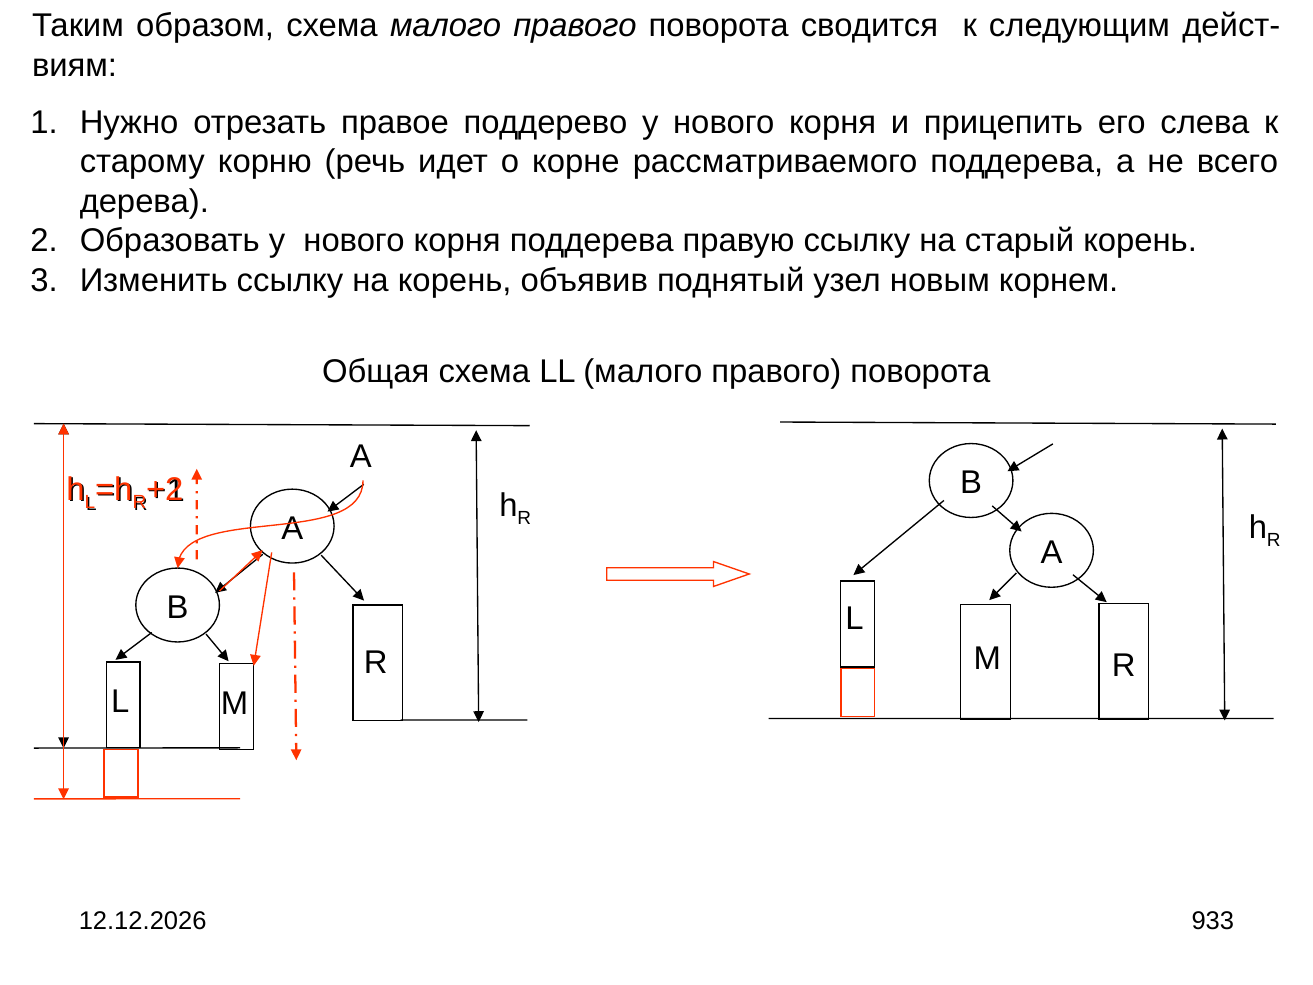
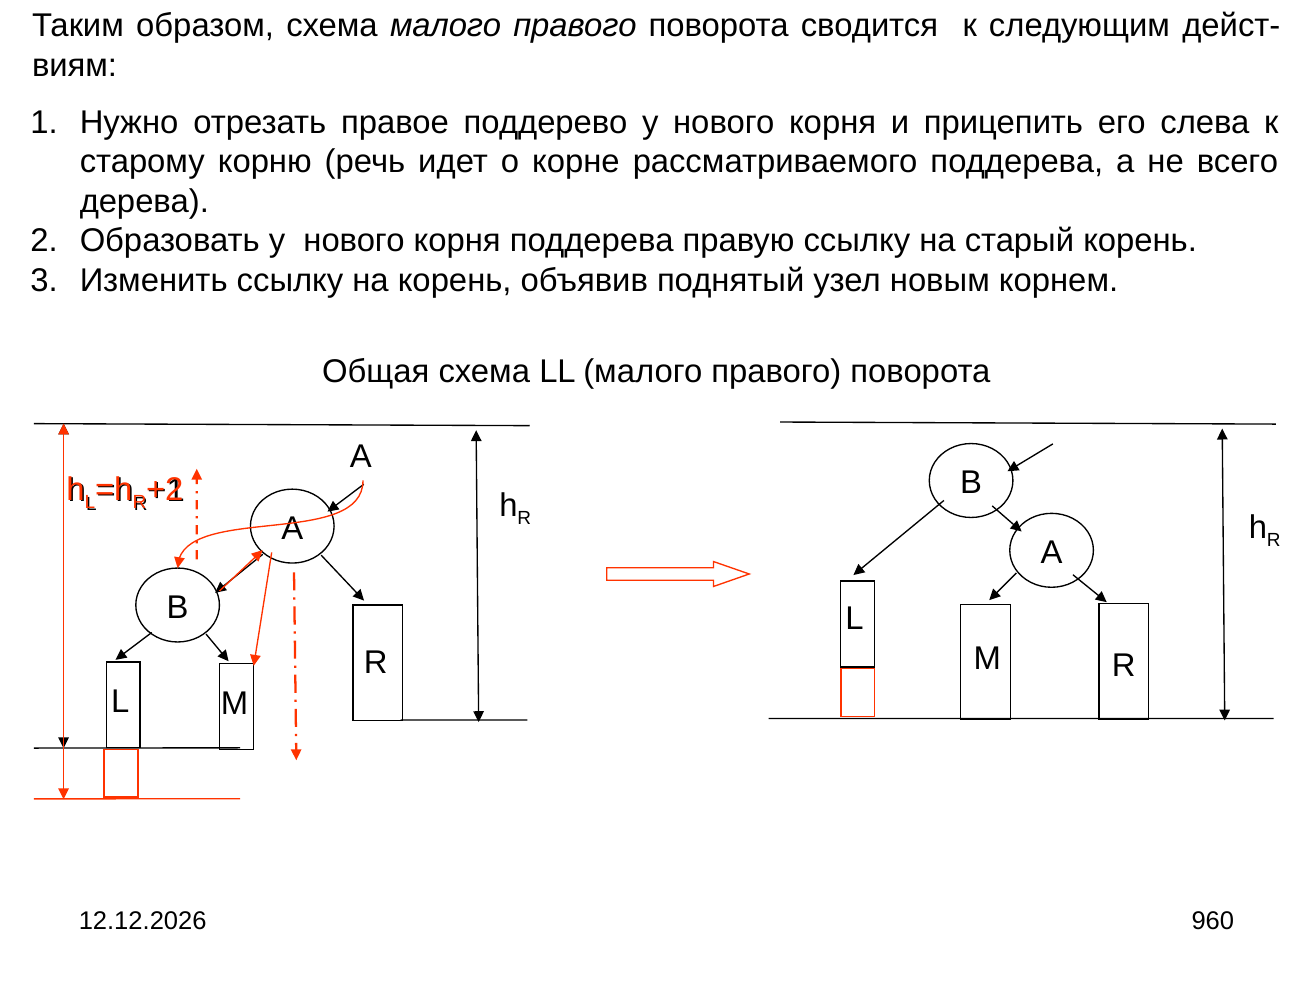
933: 933 -> 960
